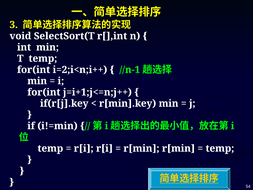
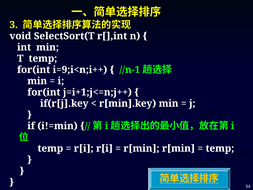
i=2;i<n;i++: i=2;i<n;i++ -> i=9;i<n;i++
